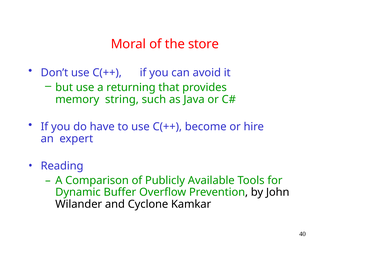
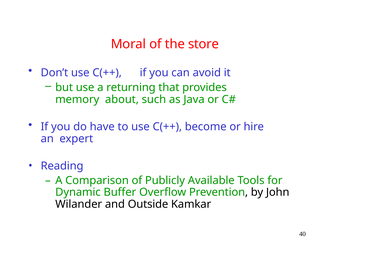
string: string -> about
Cyclone: Cyclone -> Outside
